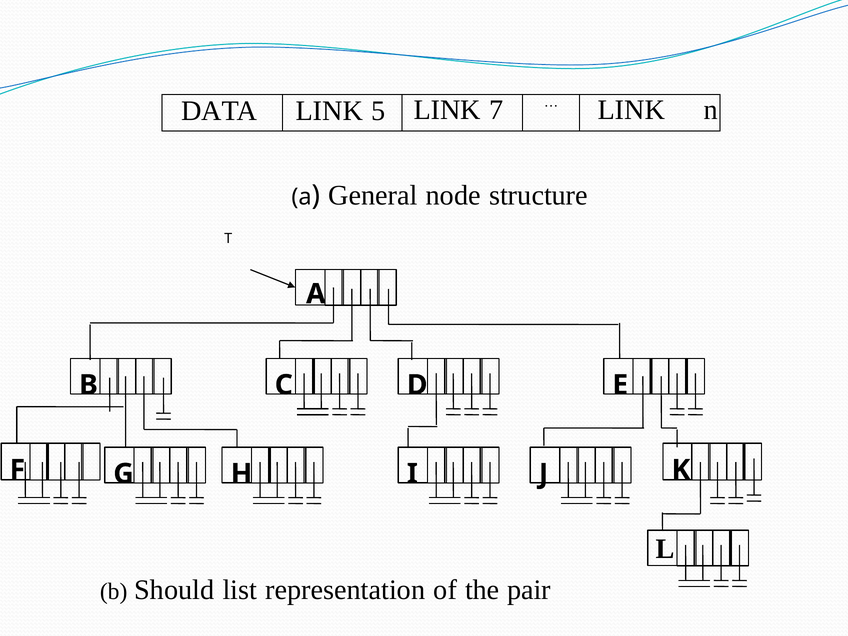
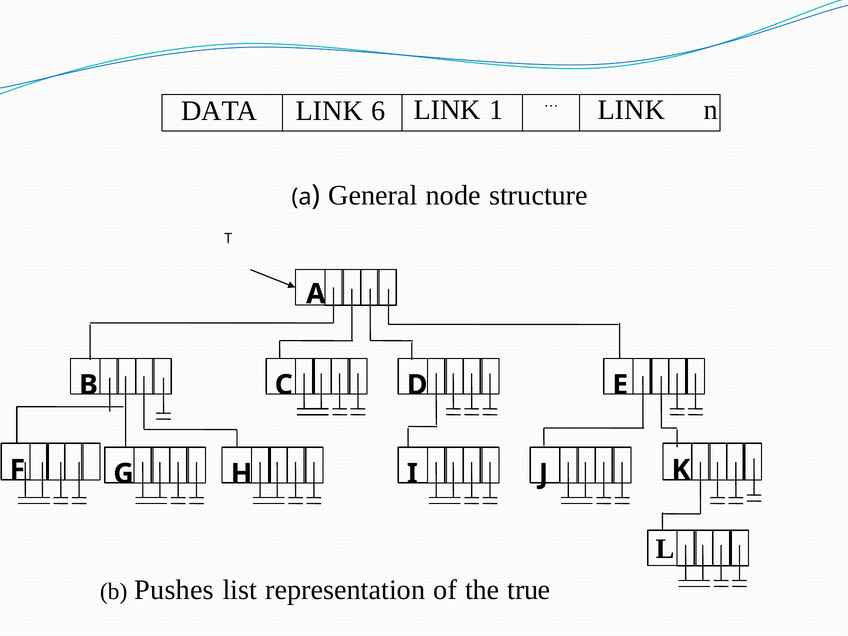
LINK 5: 5 -> 6
LINK 7: 7 -> 1
Should: Should -> Pushes
pair: pair -> true
